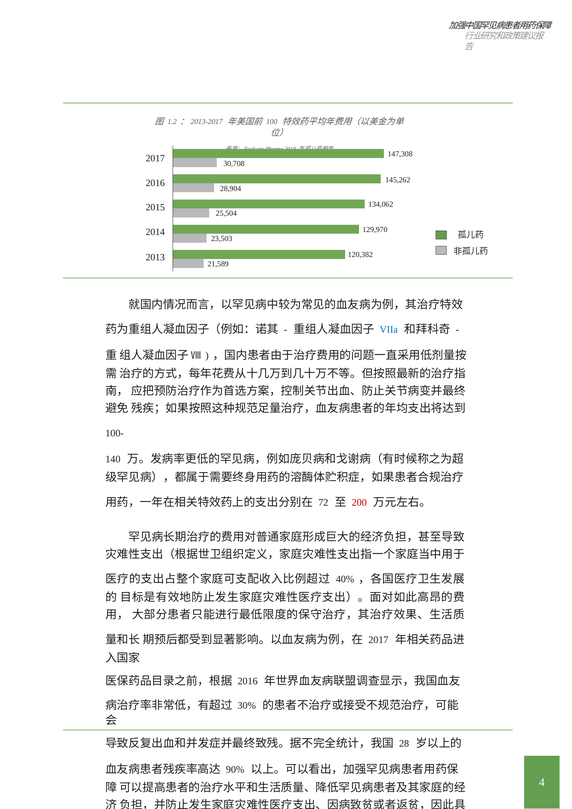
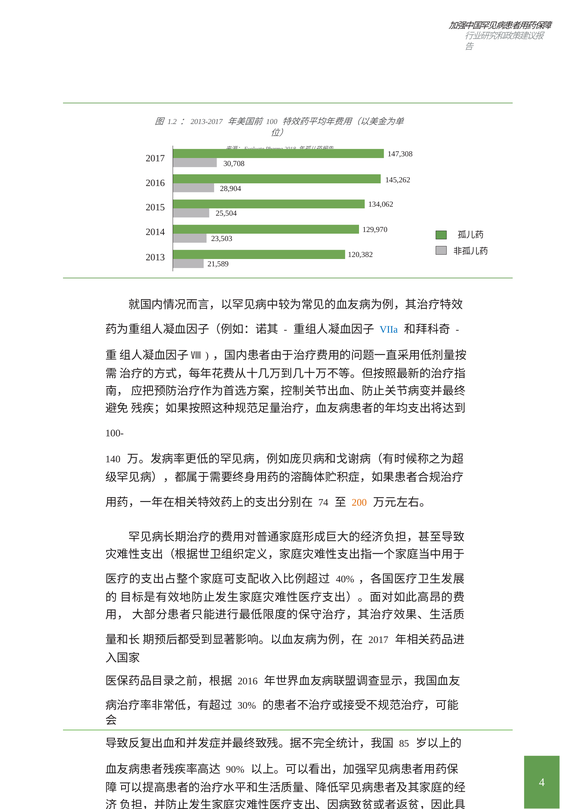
72: 72 -> 74
200 colour: red -> orange
28: 28 -> 85
